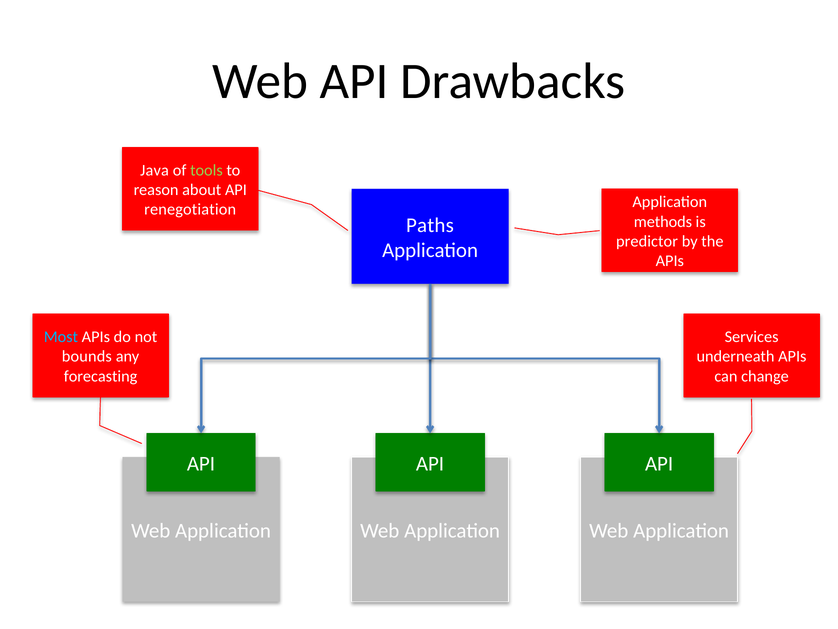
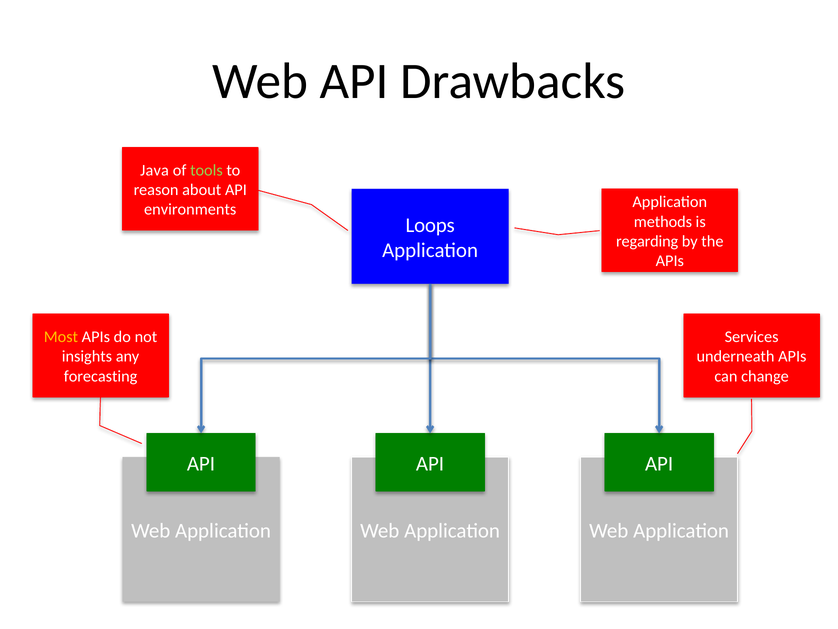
renegotiation: renegotiation -> environments
Paths: Paths -> Loops
predictor: predictor -> regarding
Most colour: light blue -> yellow
bounds: bounds -> insights
